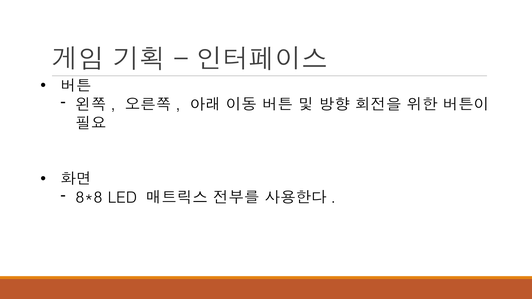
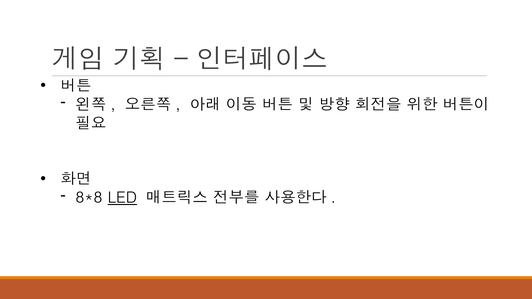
LED underline: none -> present
